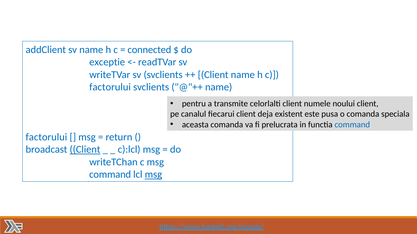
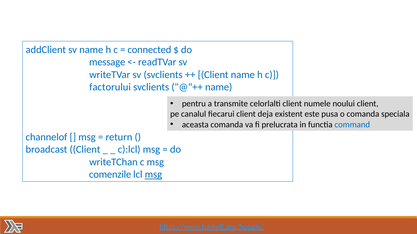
exceptie: exceptie -> message
factorului at (46, 137): factorului -> channelof
Client at (85, 150) underline: present -> none
command at (110, 175): command -> comenzile
